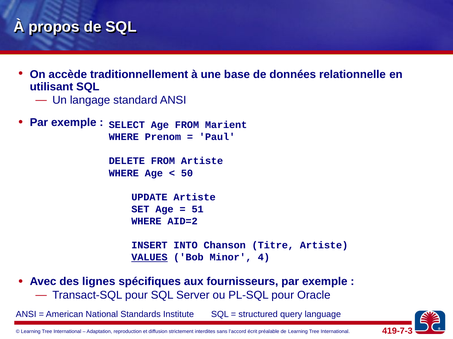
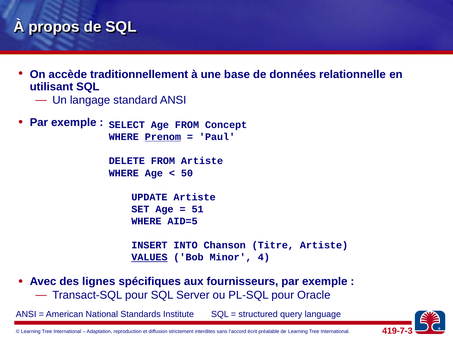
Marient: Marient -> Concept
Prenom underline: none -> present
AID=2: AID=2 -> AID=5
